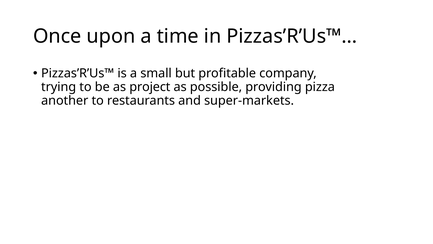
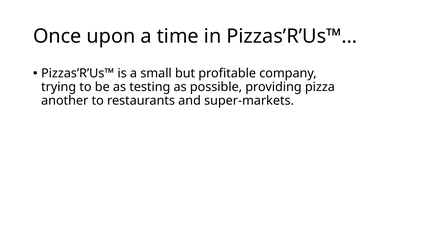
project: project -> testing
